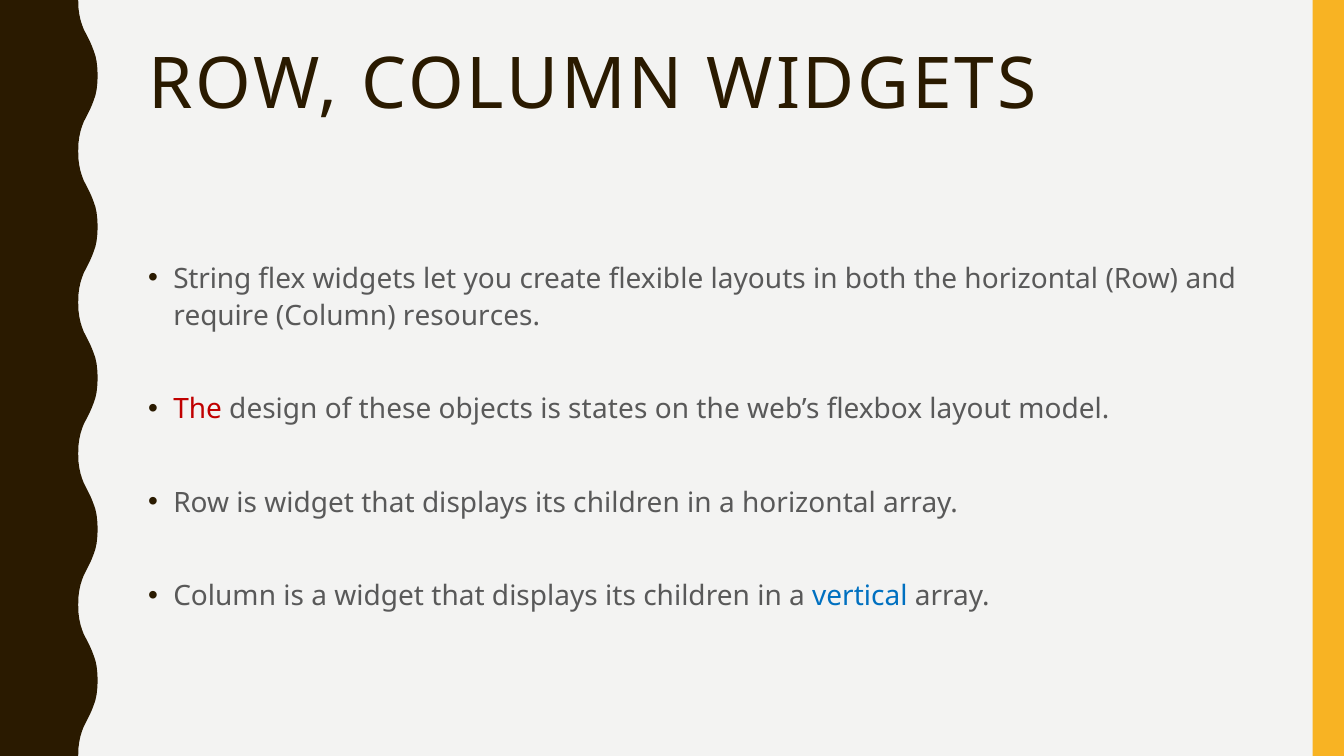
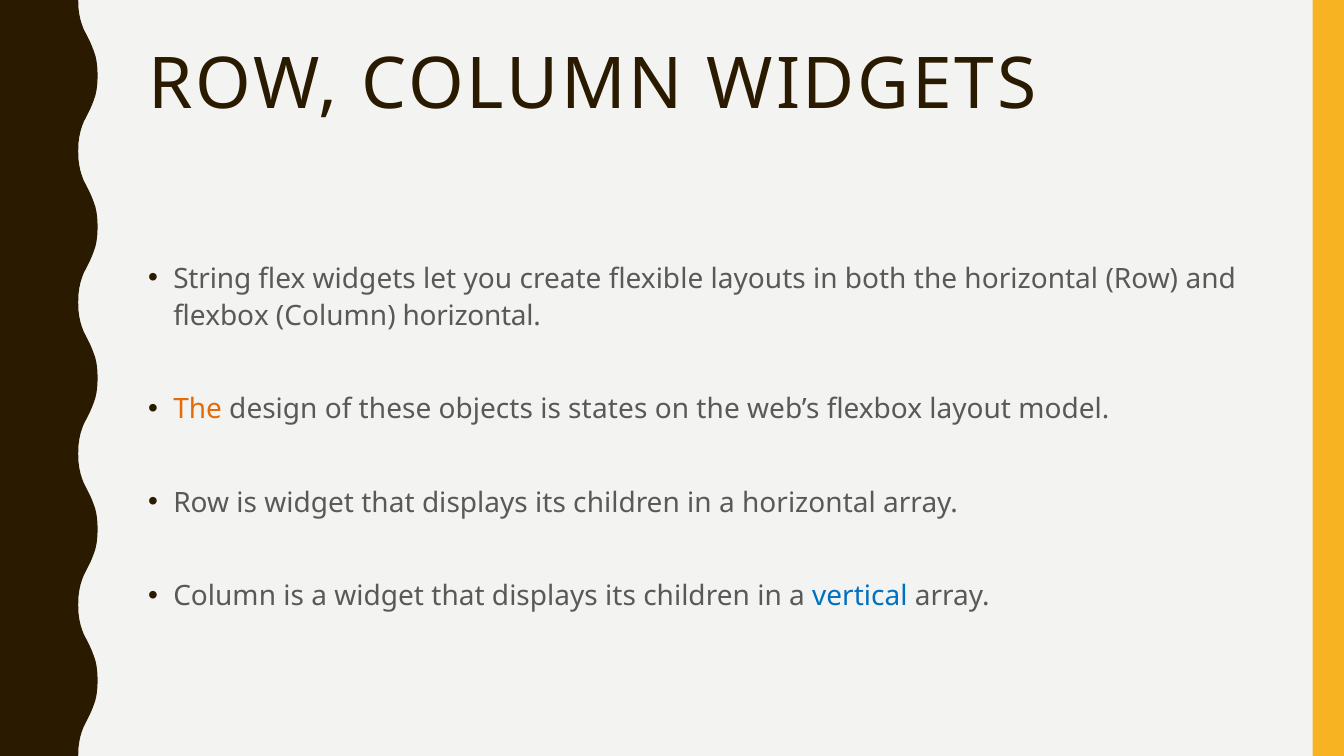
require at (221, 316): require -> flexbox
Column resources: resources -> horizontal
The at (198, 410) colour: red -> orange
